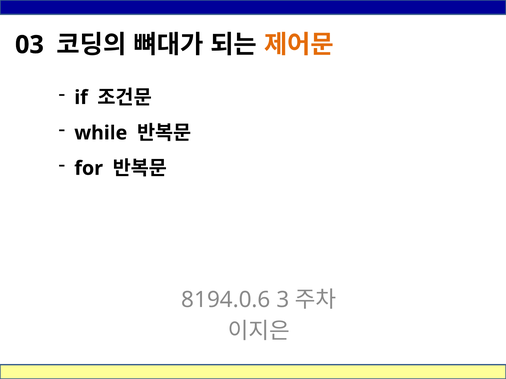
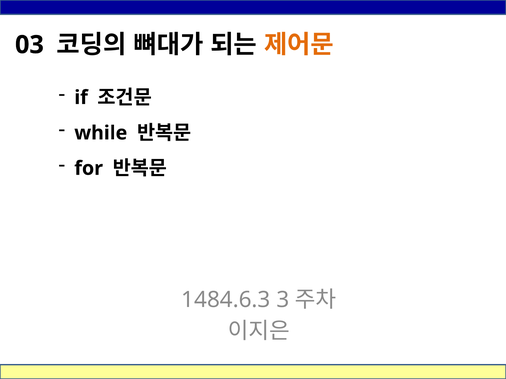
8194.0.6: 8194.0.6 -> 1484.6.3
